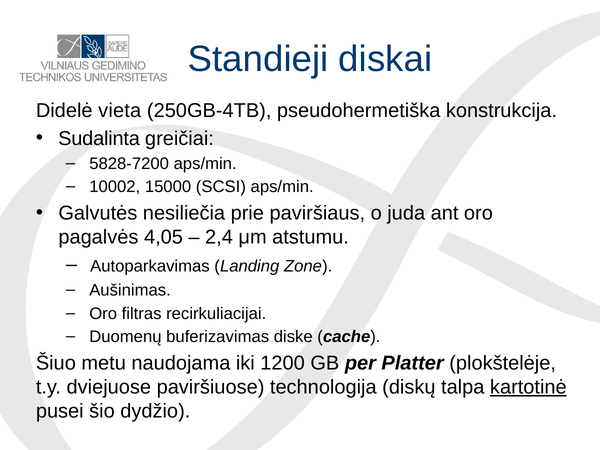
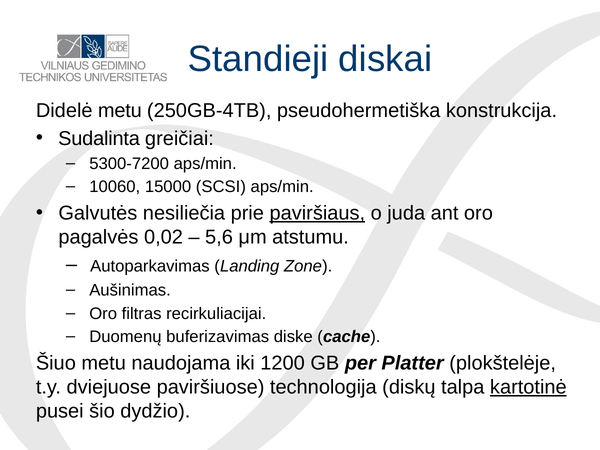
Didelė vieta: vieta -> metu
5828-7200: 5828-7200 -> 5300-7200
10002: 10002 -> 10060
paviršiaus underline: none -> present
4,05: 4,05 -> 0,02
2,4: 2,4 -> 5,6
